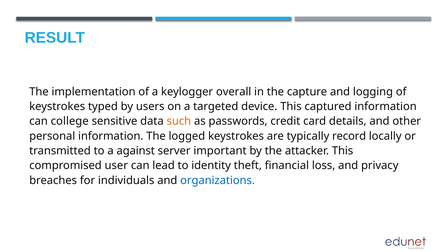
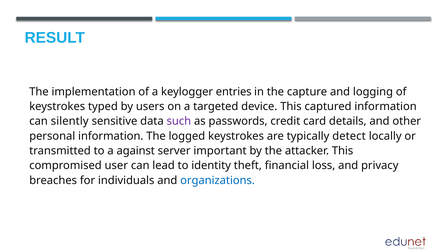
overall: overall -> entries
college: college -> silently
such colour: orange -> purple
record: record -> detect
